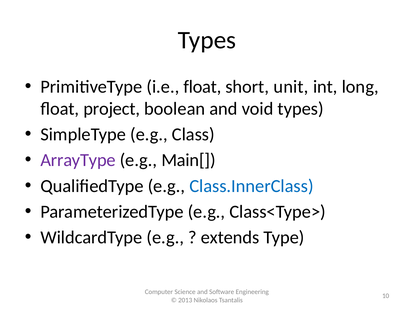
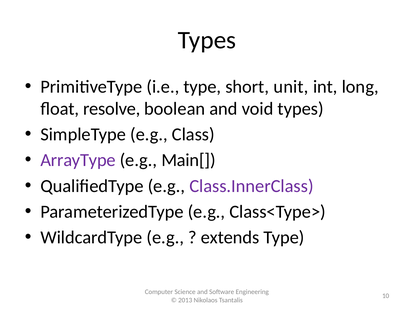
i.e float: float -> type
project: project -> resolve
Class.InnerClass colour: blue -> purple
